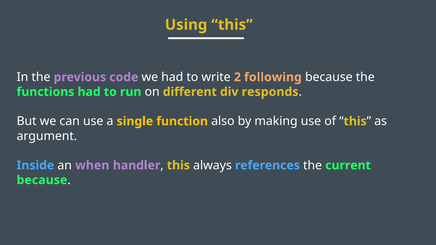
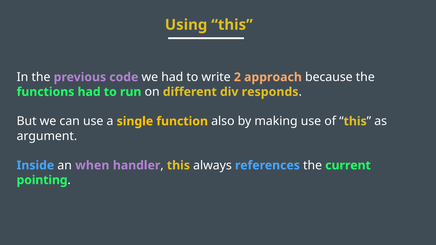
following: following -> approach
because at (42, 180): because -> pointing
